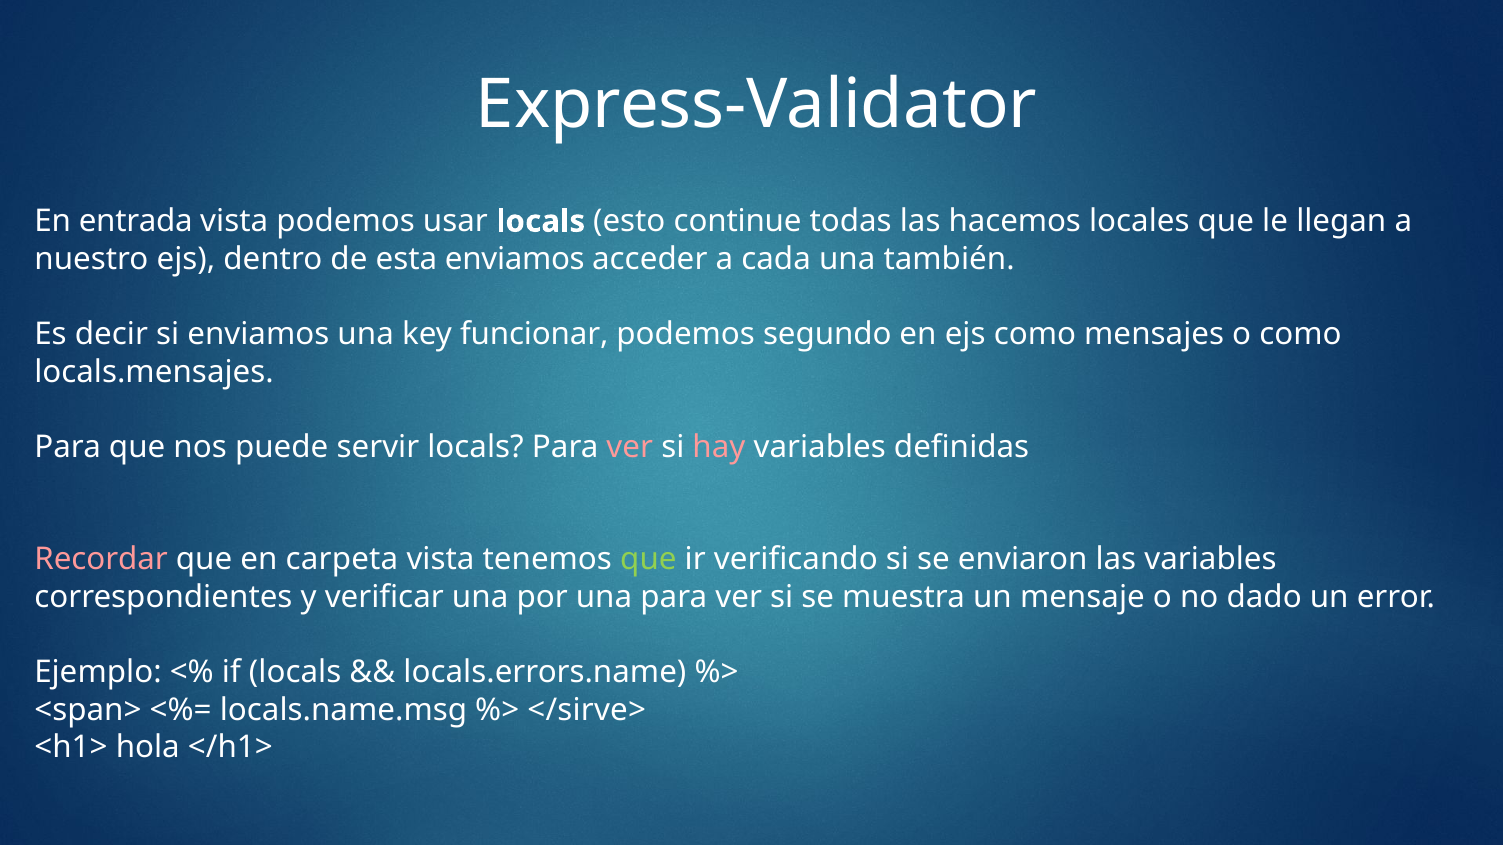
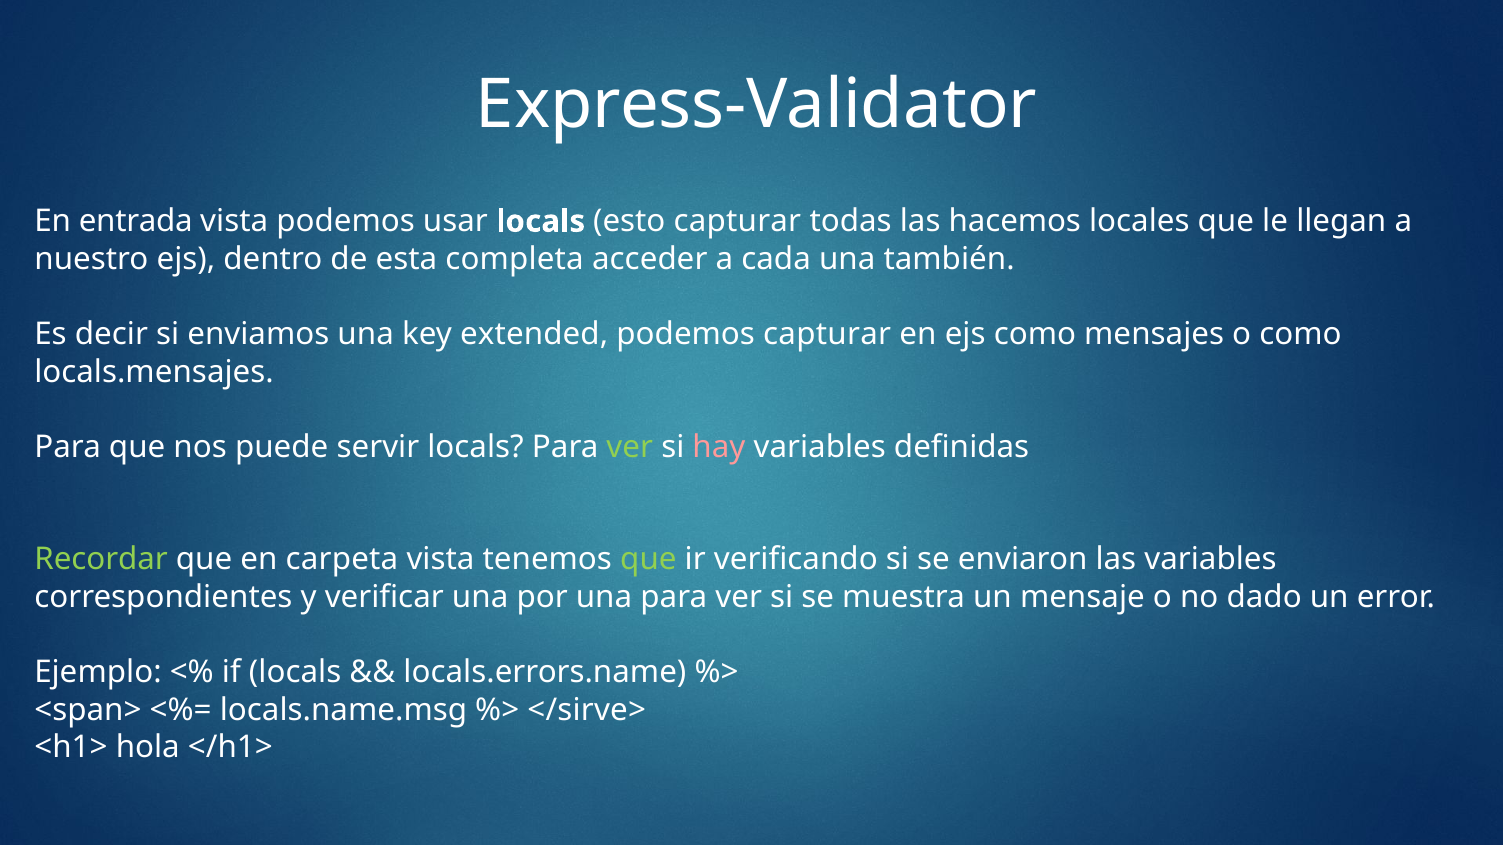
esto continue: continue -> capturar
esta enviamos: enviamos -> completa
funcionar: funcionar -> extended
podemos segundo: segundo -> capturar
ver at (630, 447) colour: pink -> light green
Recordar colour: pink -> light green
